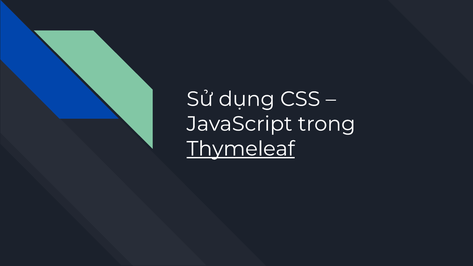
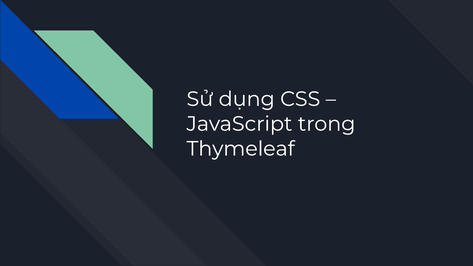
Thymeleaf underline: present -> none
